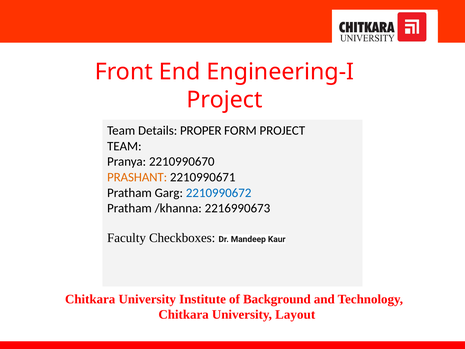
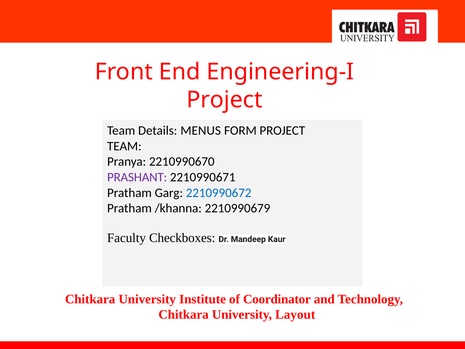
PROPER: PROPER -> MENUS
PRASHANT colour: orange -> purple
2216990673: 2216990673 -> 2210990679
Background: Background -> Coordinator
